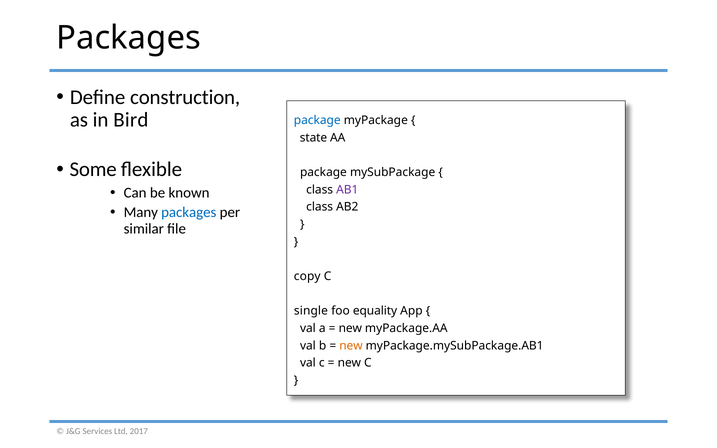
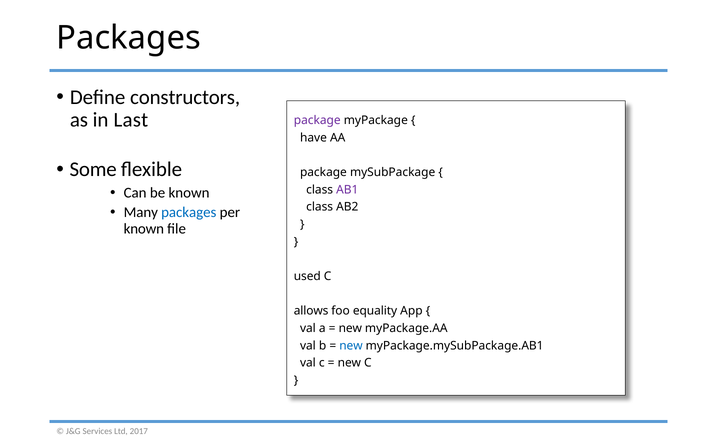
construction: construction -> constructors
Bird: Bird -> Last
package at (317, 120) colour: blue -> purple
state: state -> have
similar at (144, 229): similar -> known
copy: copy -> used
single: single -> allows
new at (351, 346) colour: orange -> blue
